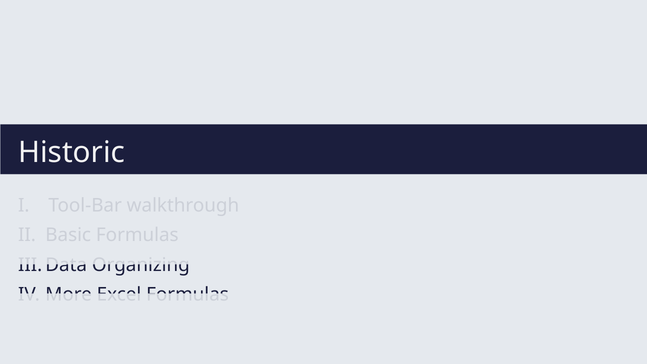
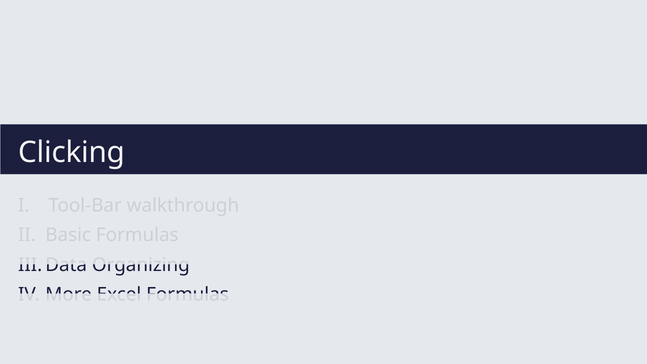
Historic: Historic -> Clicking
